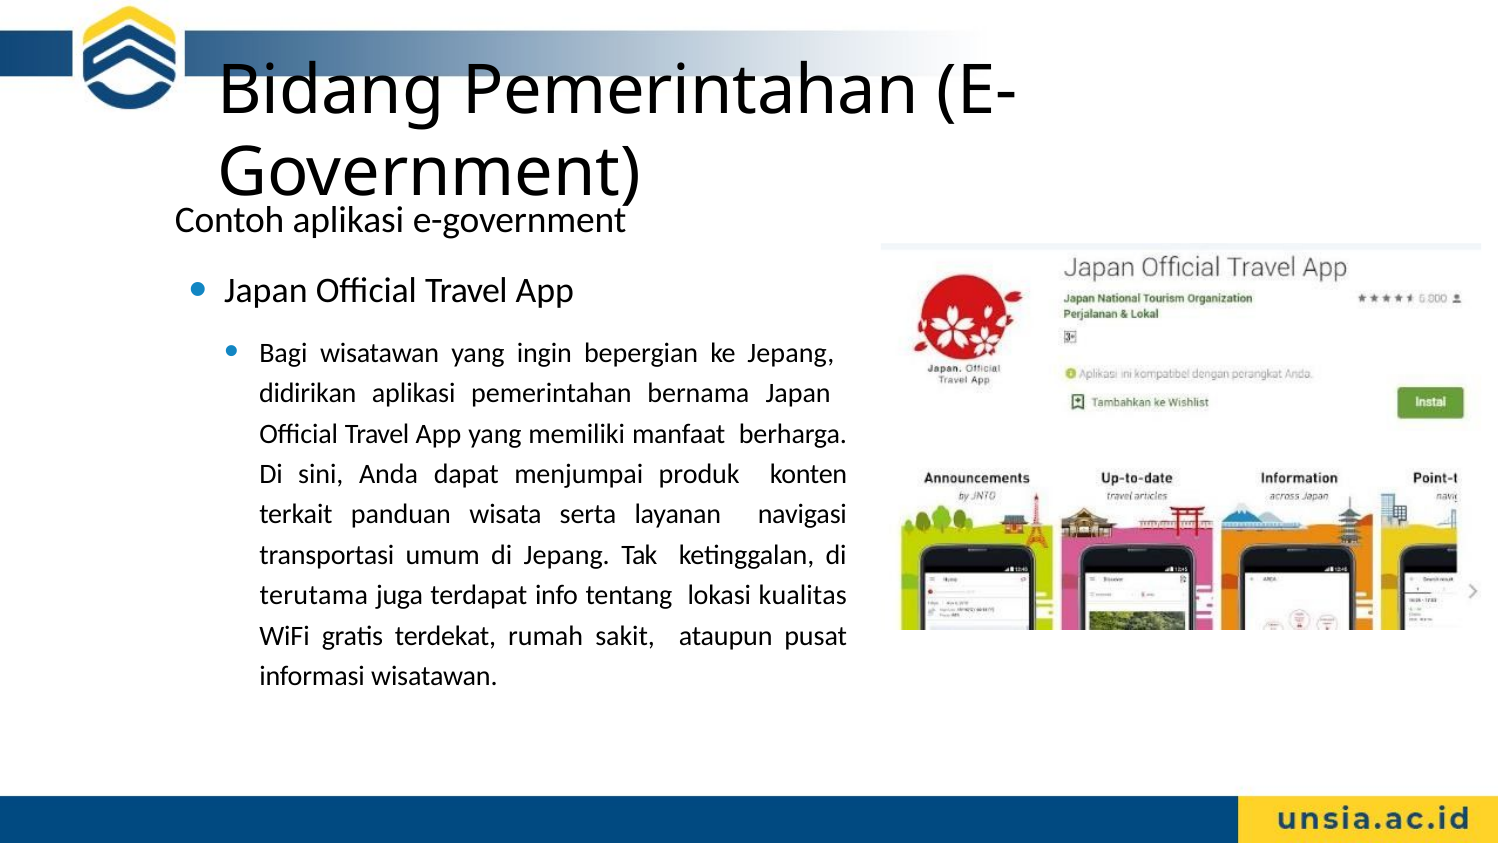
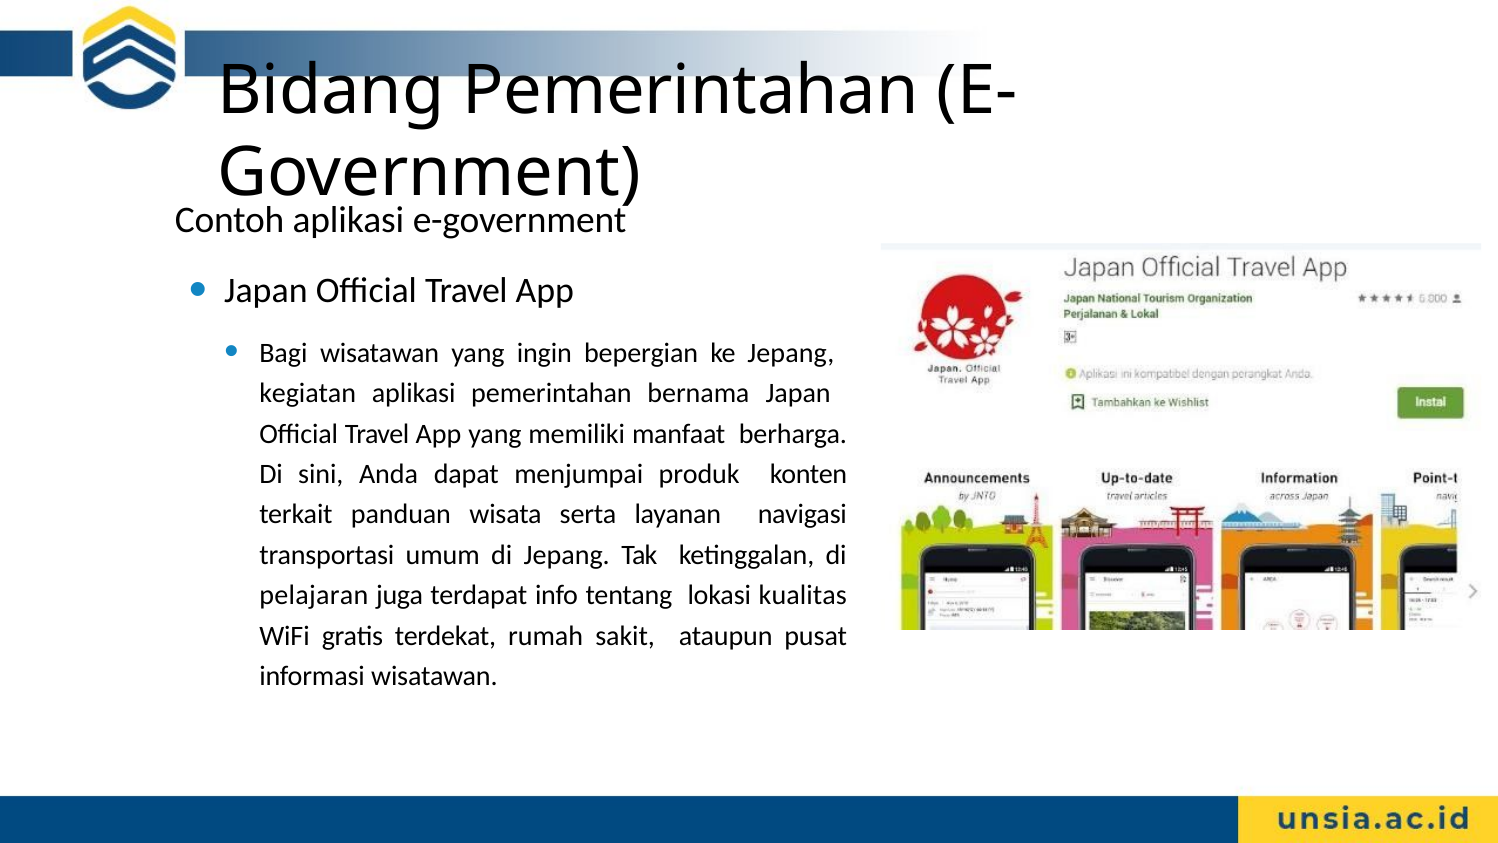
didirikan: didirikan -> kegiatan
terutama: terutama -> pelajaran
